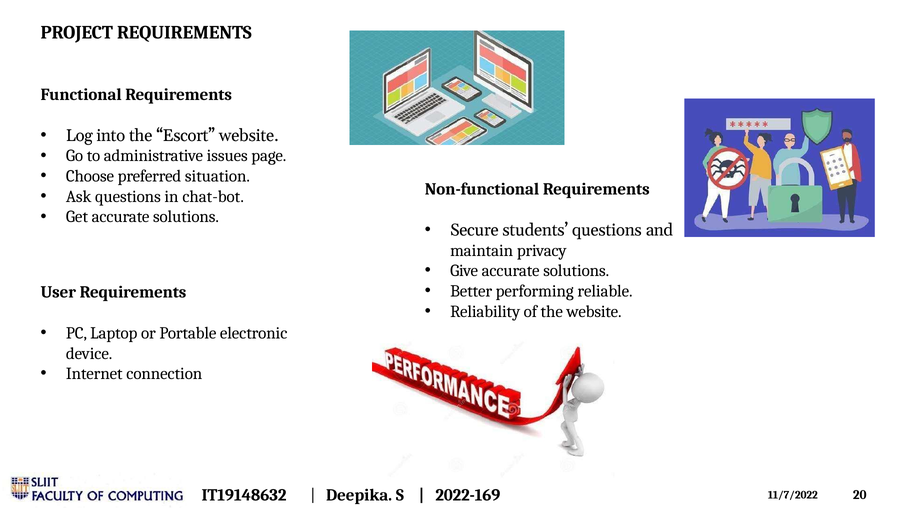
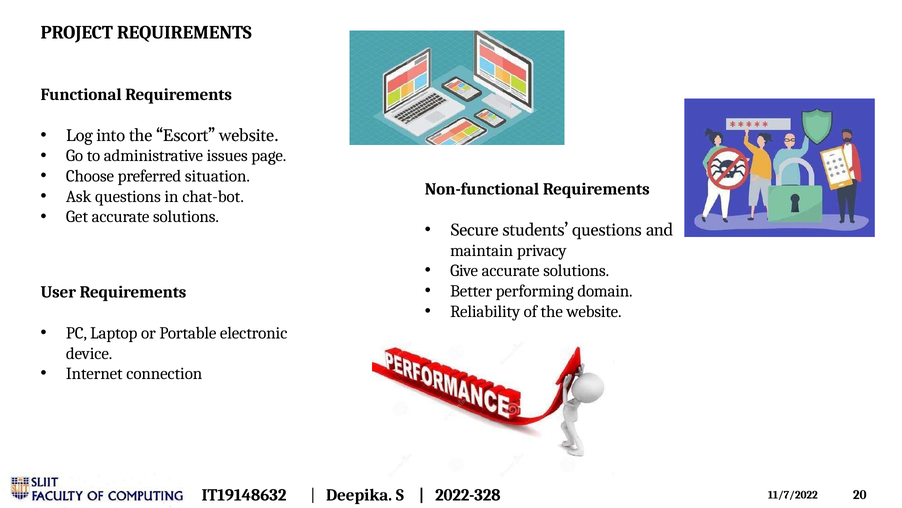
reliable: reliable -> domain
2022-169: 2022-169 -> 2022-328
